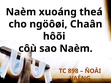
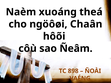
sao Naèm: Naèm -> Ñeâm
